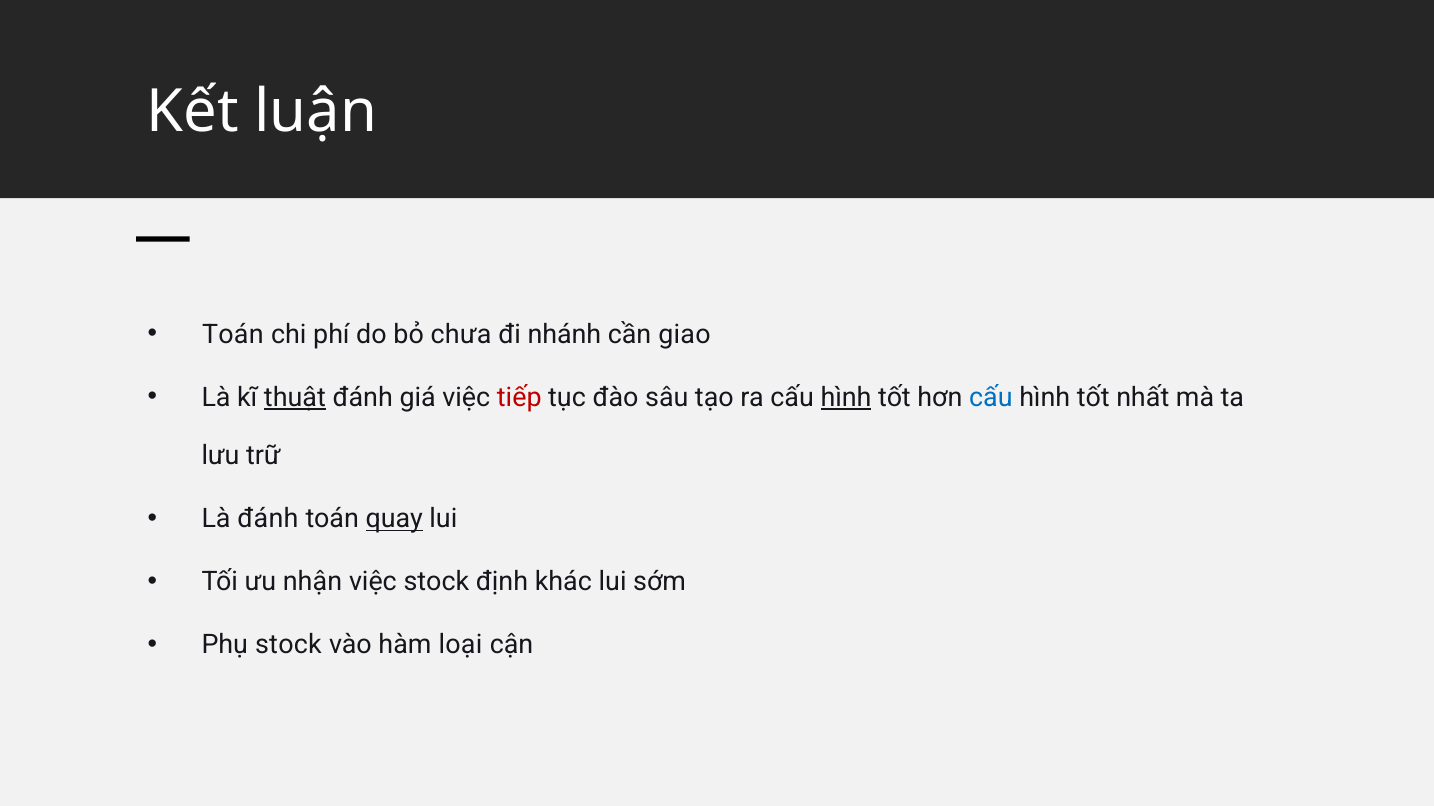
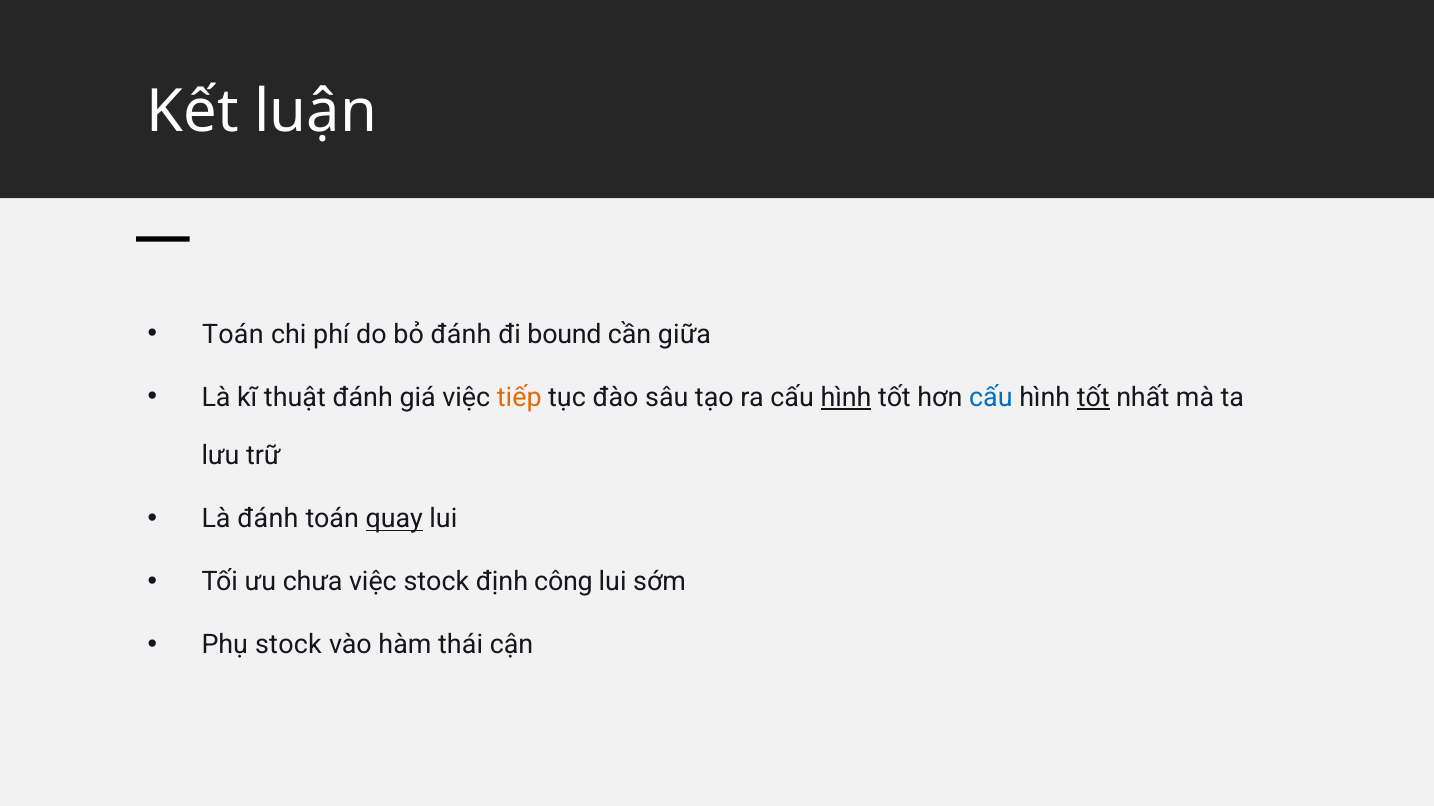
bỏ chưa: chưa -> đánh
nhánh: nhánh -> bound
giao: giao -> giữa
thuật underline: present -> none
tiếp colour: red -> orange
tốt at (1093, 398) underline: none -> present
nhận: nhận -> chưa
khác: khác -> công
loại: loại -> thái
